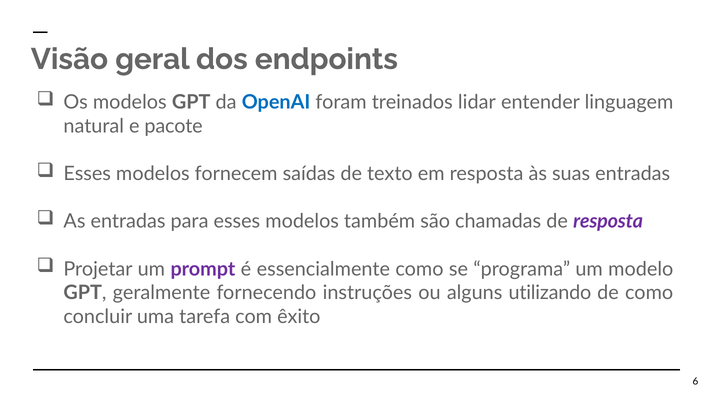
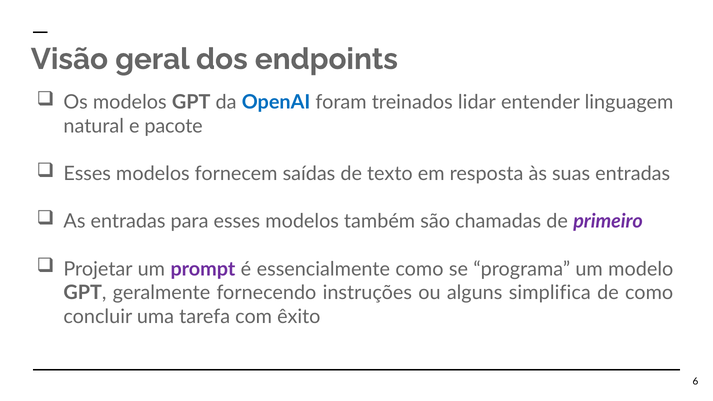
de resposta: resposta -> primeiro
utilizando: utilizando -> simplifica
